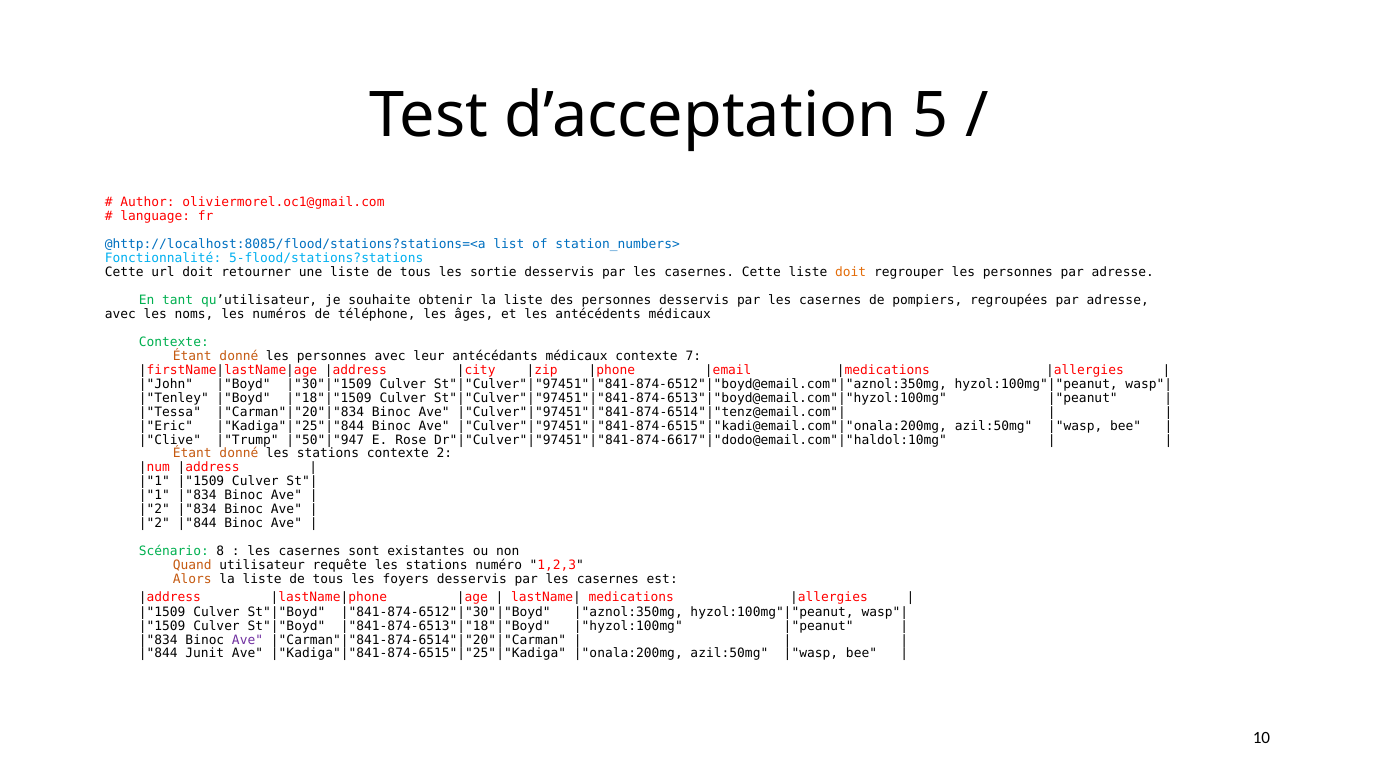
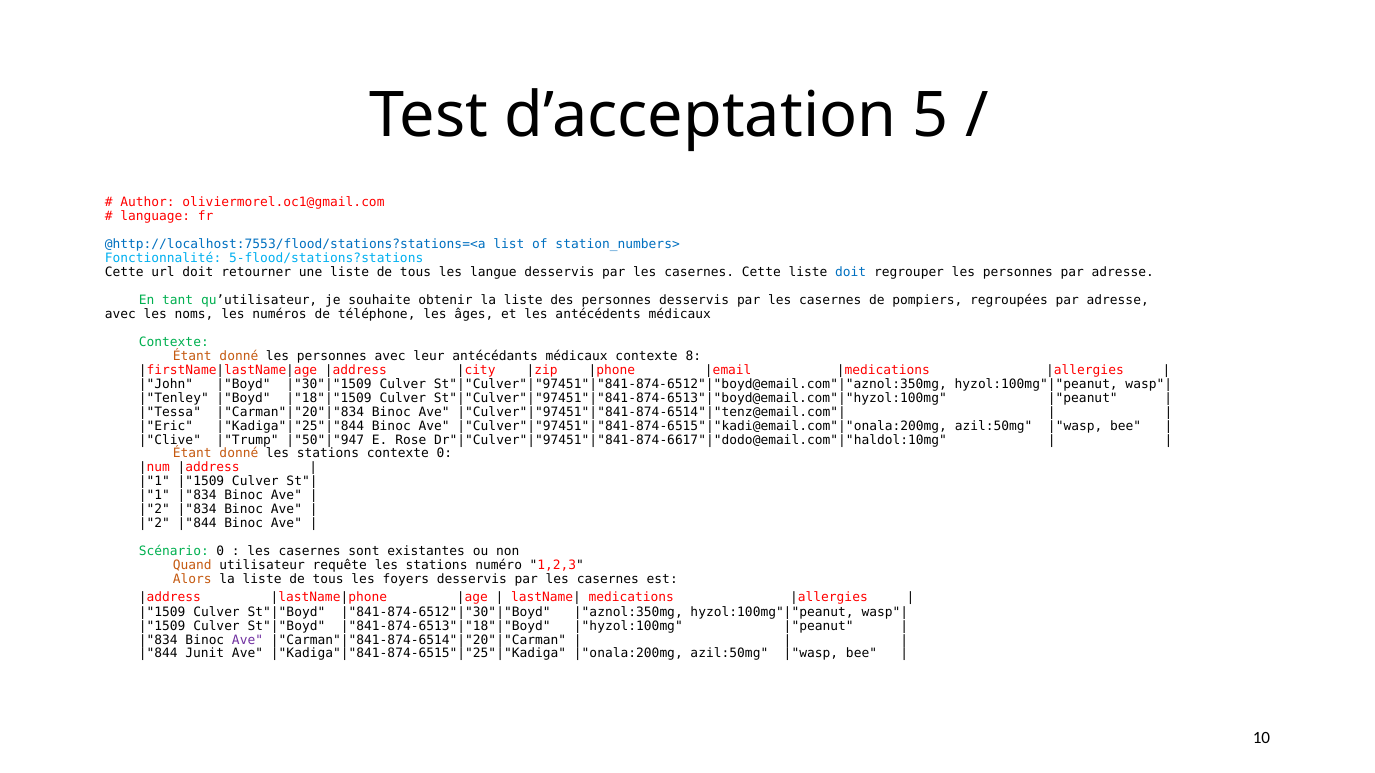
@http://localhost:8085/flood/stations?stations=<a: @http://localhost:8085/flood/stations?stations=<a -> @http://localhost:7553/flood/stations?stations=<a
sortie: sortie -> langue
doit at (851, 273) colour: orange -> blue
7: 7 -> 8
contexte 2: 2 -> 0
Scénario 8: 8 -> 0
